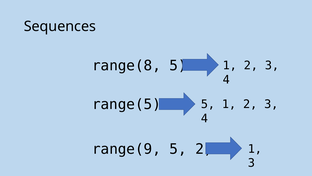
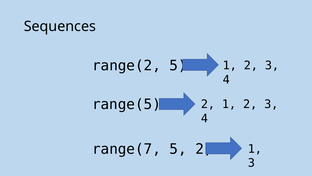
range(8: range(8 -> range(2
5 at (208, 104): 5 -> 2
range(9: range(9 -> range(7
